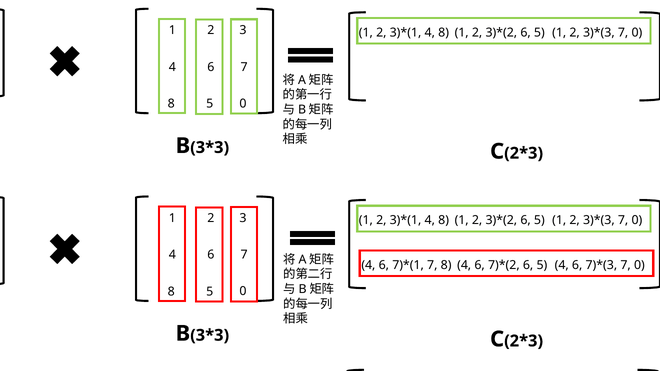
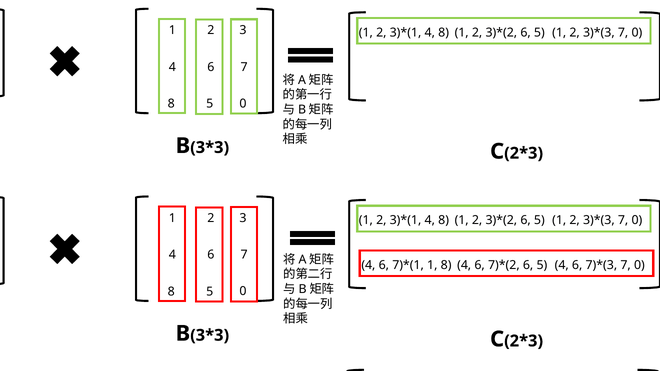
7 at (432, 265): 7 -> 1
